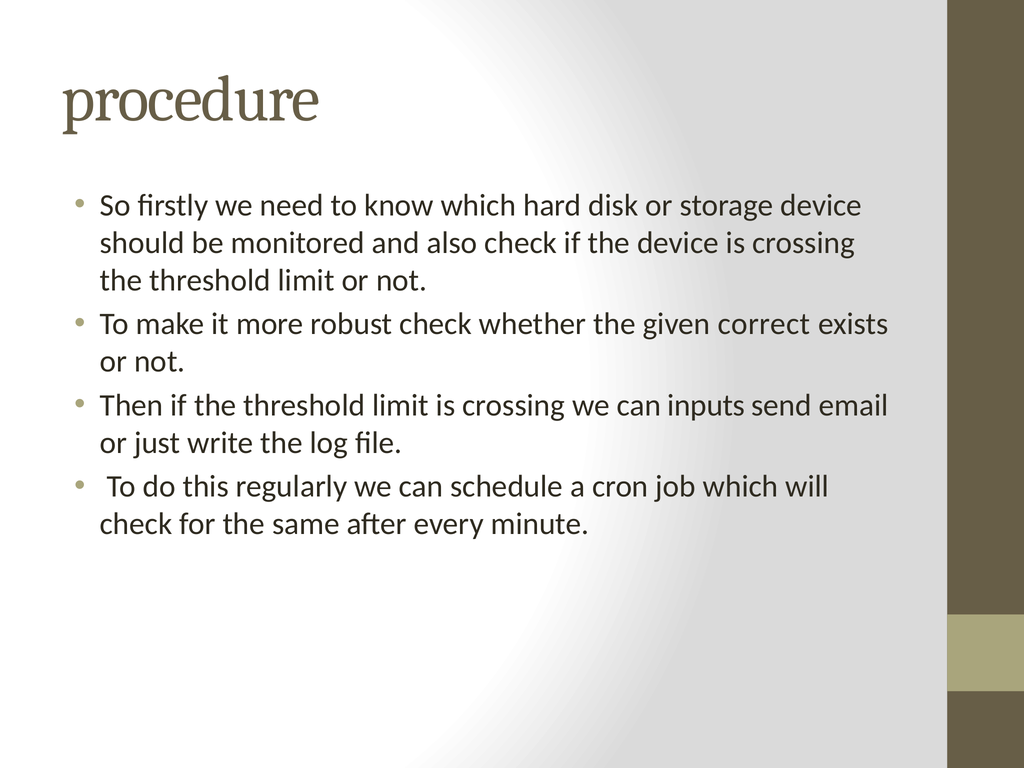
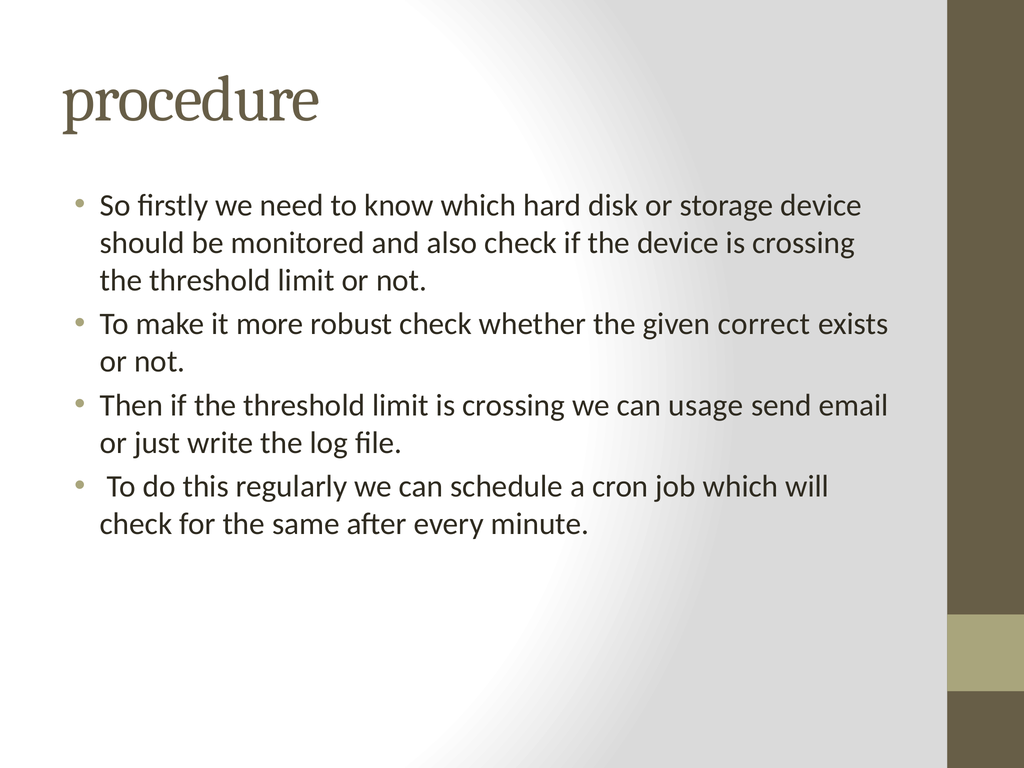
inputs: inputs -> usage
